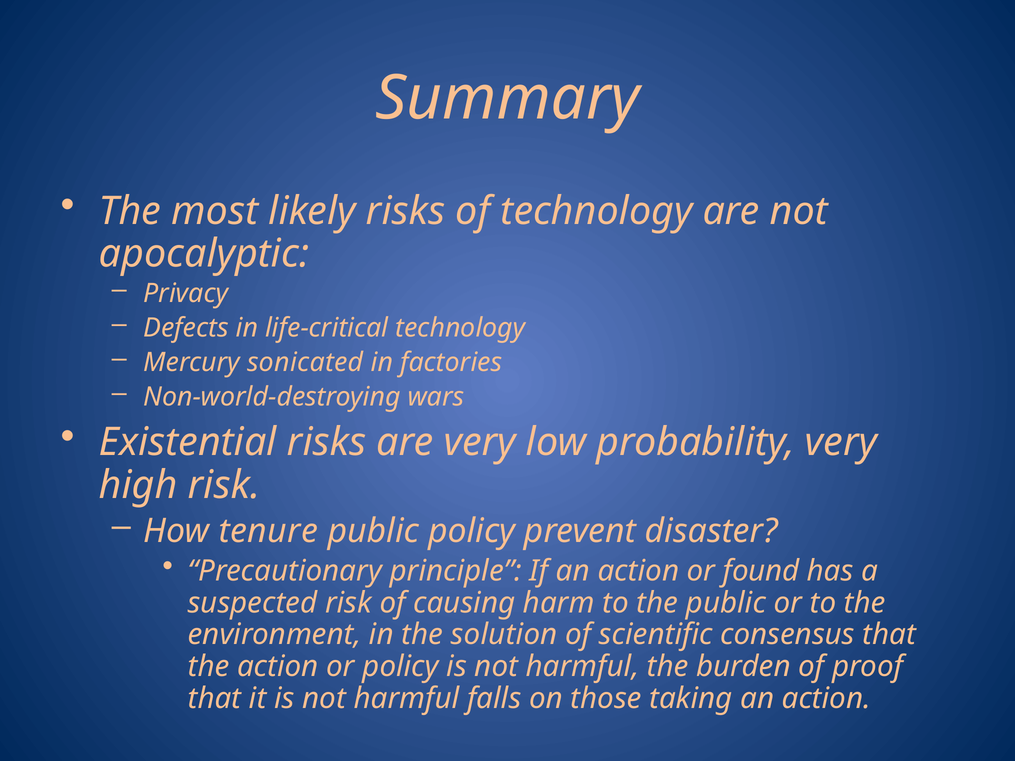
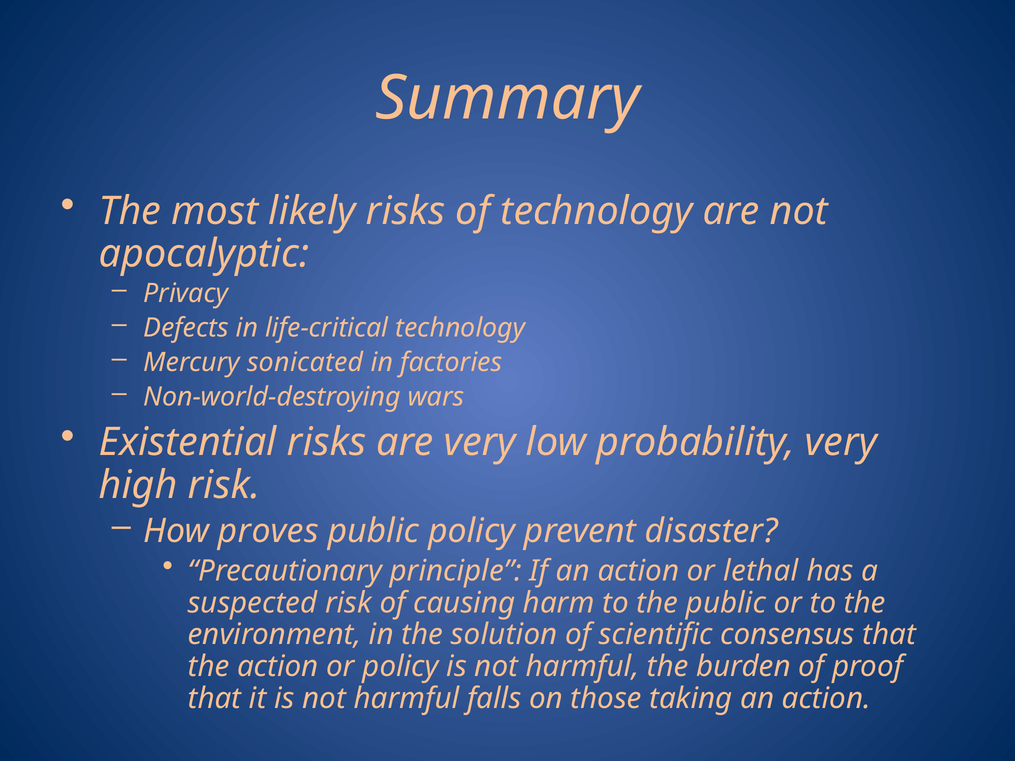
tenure: tenure -> proves
found: found -> lethal
